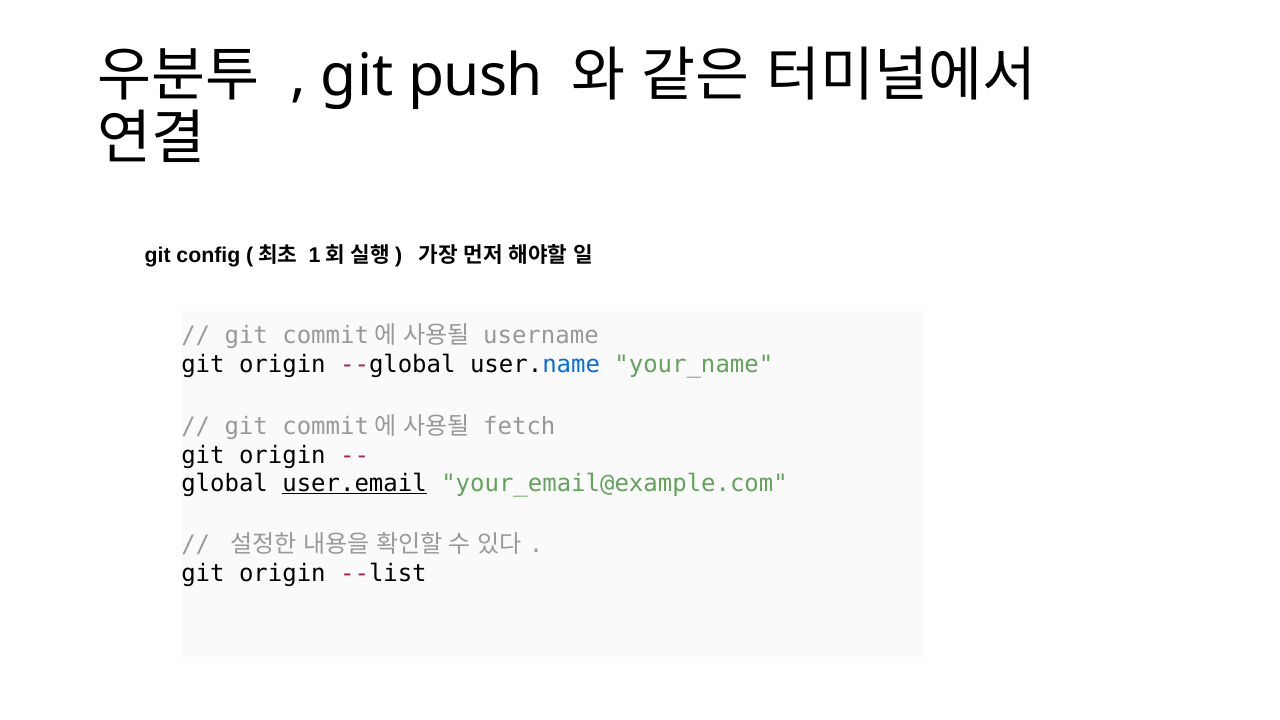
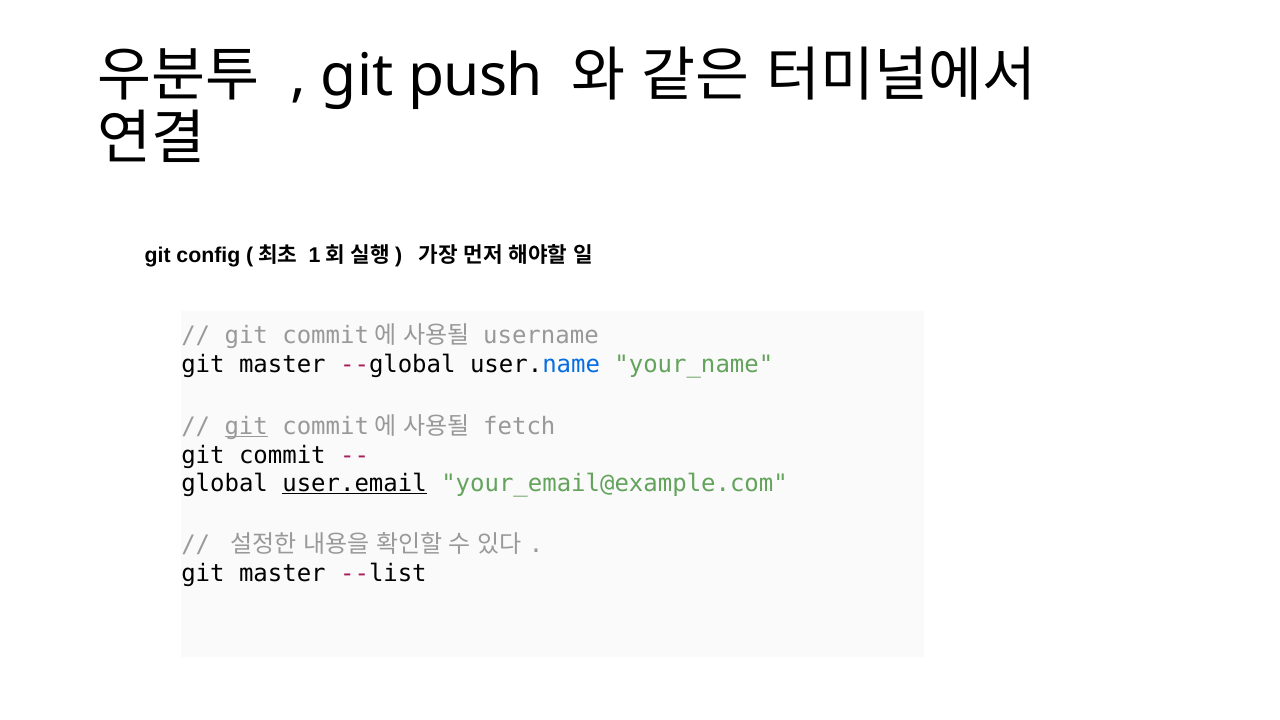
origin at (282, 365): origin -> master
git at (246, 426) underline: none -> present
origin at (282, 455): origin -> commit
origin at (282, 574): origin -> master
